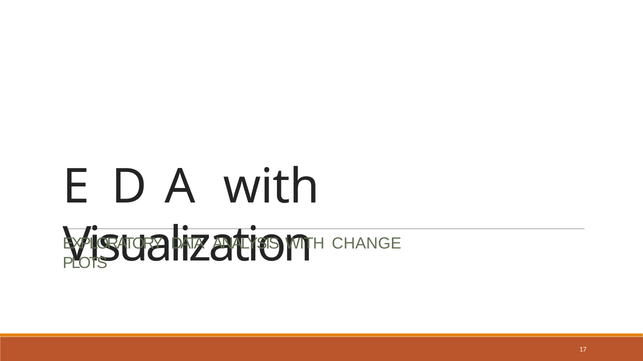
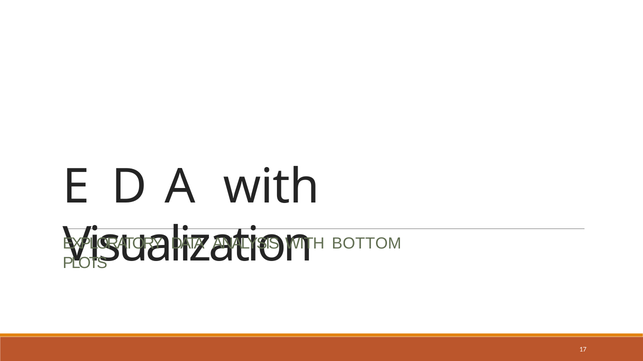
CHANGE: CHANGE -> BOTTOM
